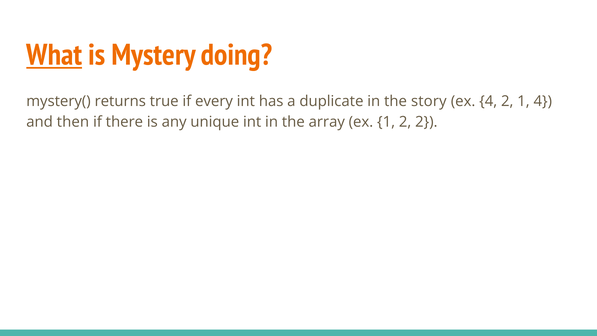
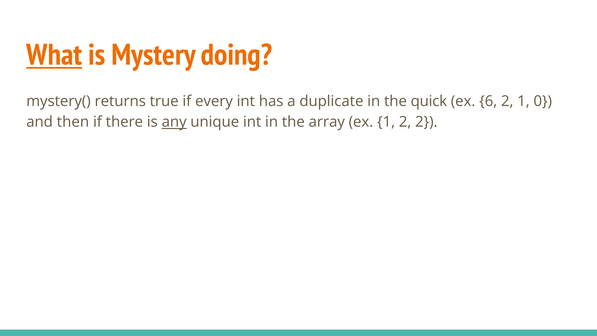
story: story -> quick
ex 4: 4 -> 6
1 4: 4 -> 0
any underline: none -> present
